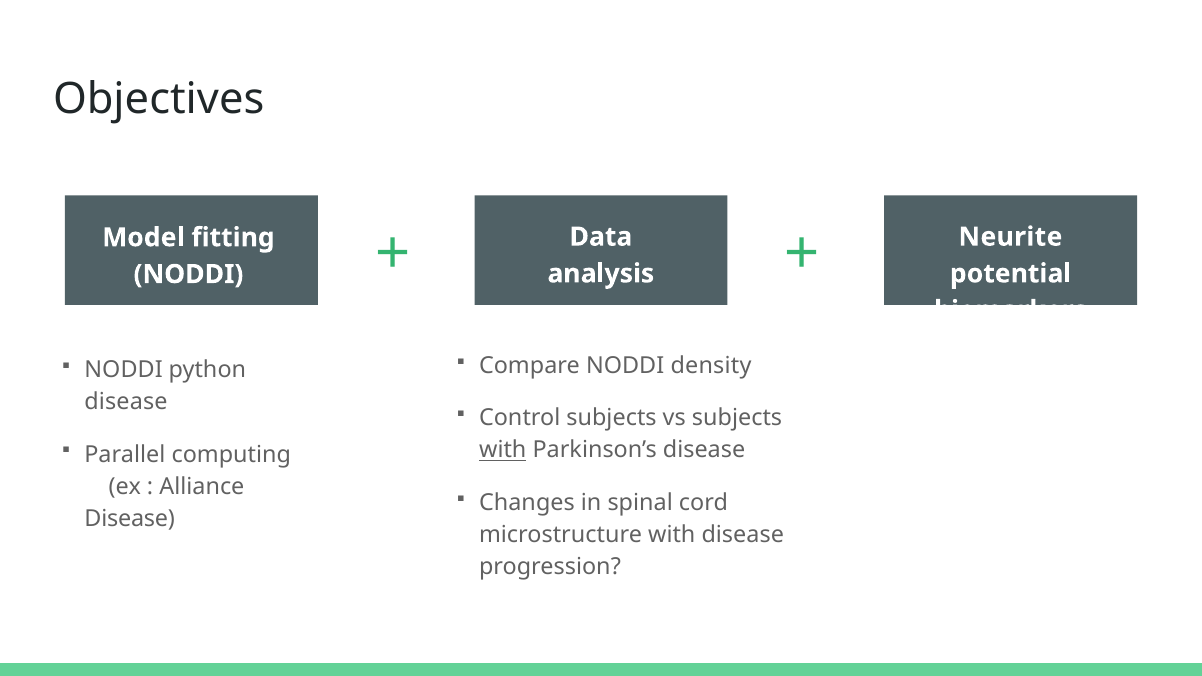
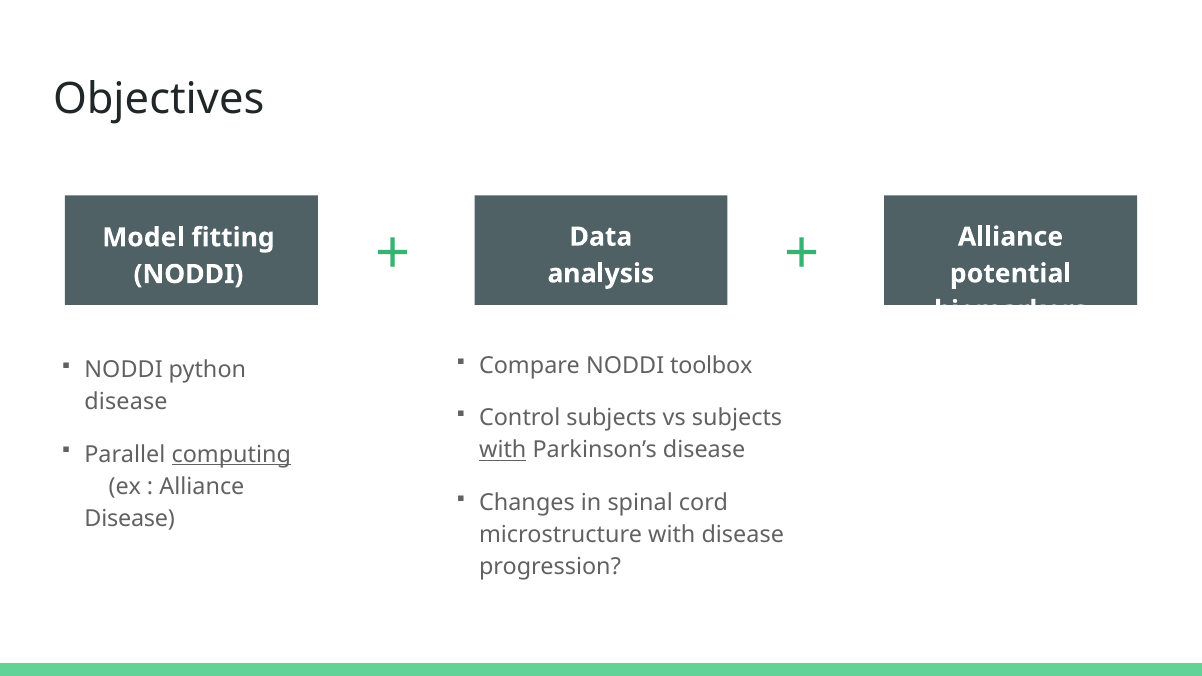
Neurite at (1010, 237): Neurite -> Alliance
density: density -> toolbox
computing underline: none -> present
